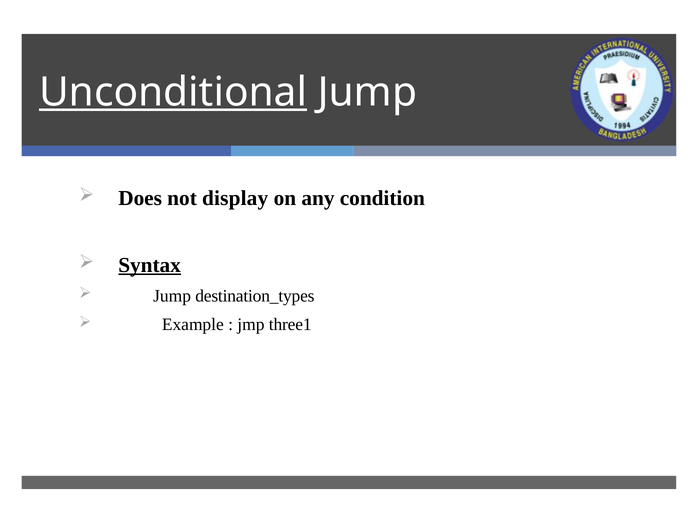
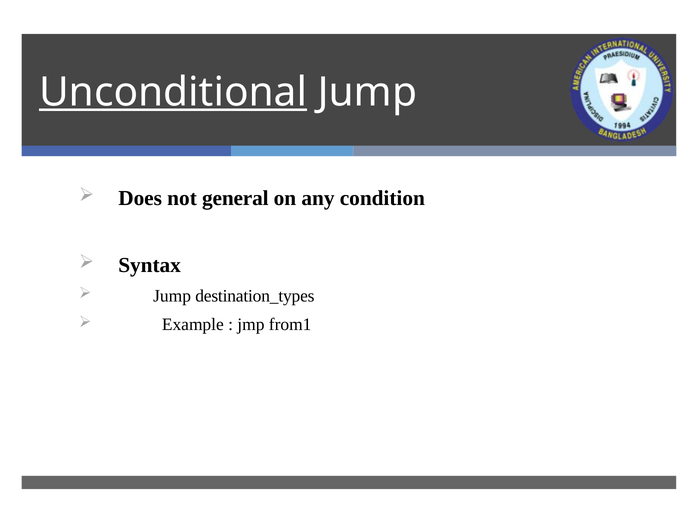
display: display -> general
Syntax underline: present -> none
three1: three1 -> from1
